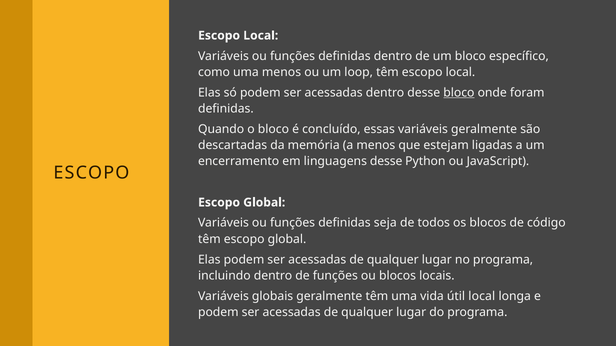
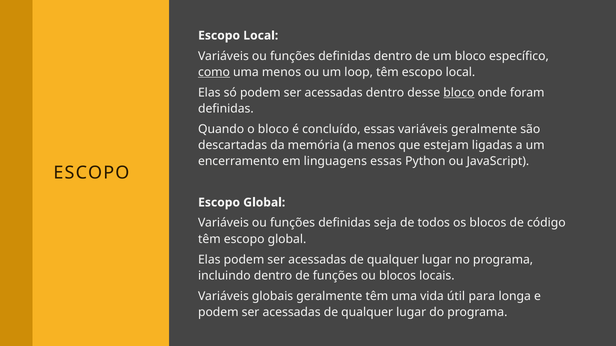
como underline: none -> present
linguagens desse: desse -> essas
útil local: local -> para
